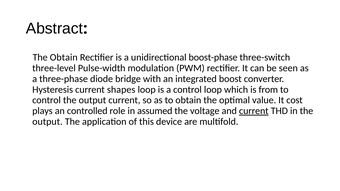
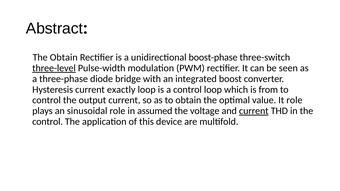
three-level underline: none -> present
shapes: shapes -> exactly
It cost: cost -> role
controlled: controlled -> sinusoidal
output at (47, 122): output -> control
